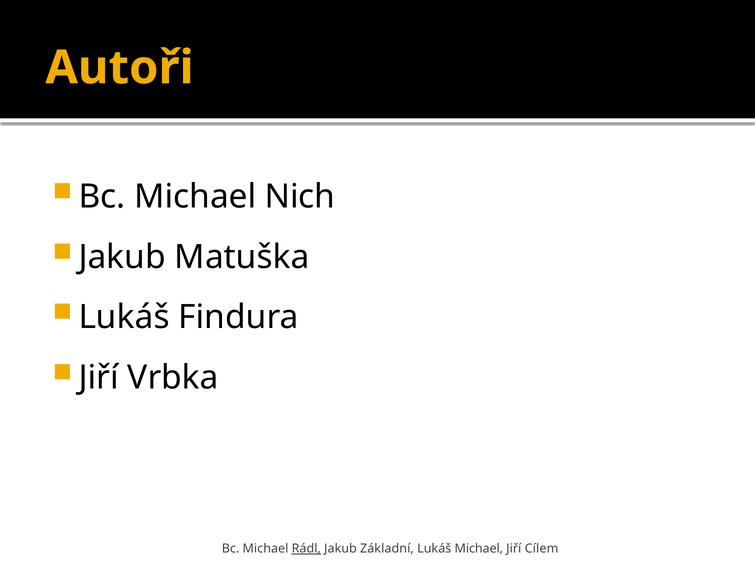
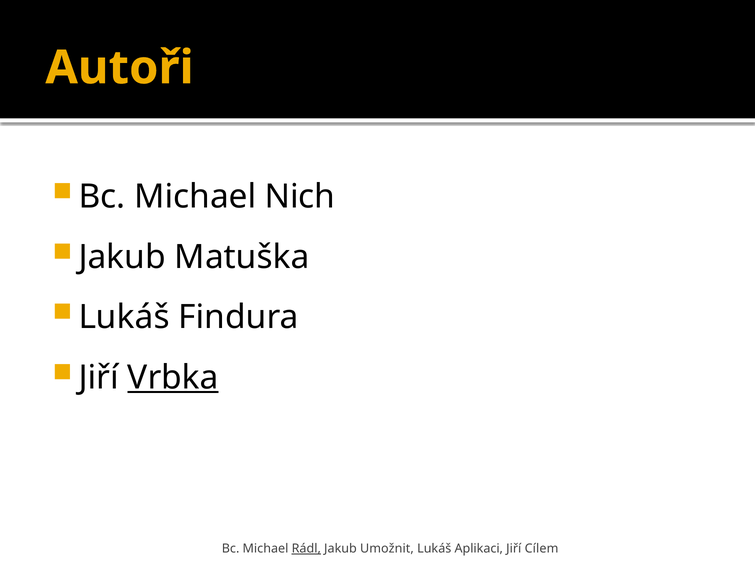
Vrbka underline: none -> present
Základní: Základní -> Umožnit
Lukáš Michael: Michael -> Aplikaci
